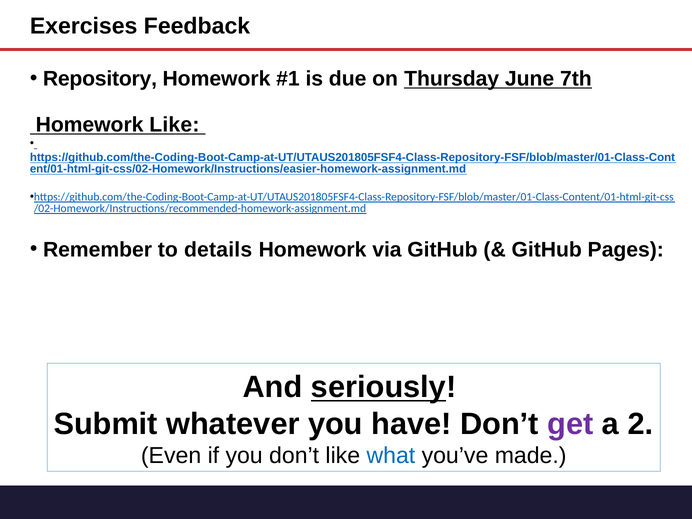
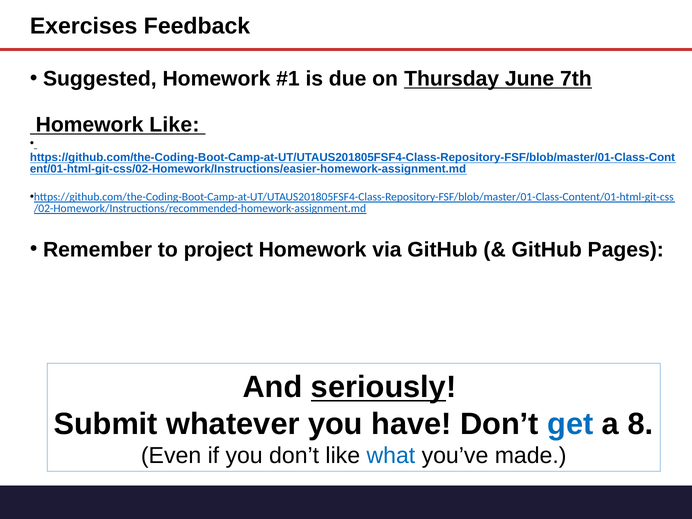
Repository: Repository -> Suggested
details: details -> project
get colour: purple -> blue
2: 2 -> 8
